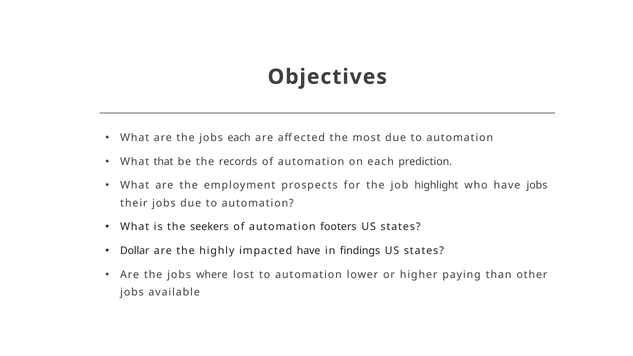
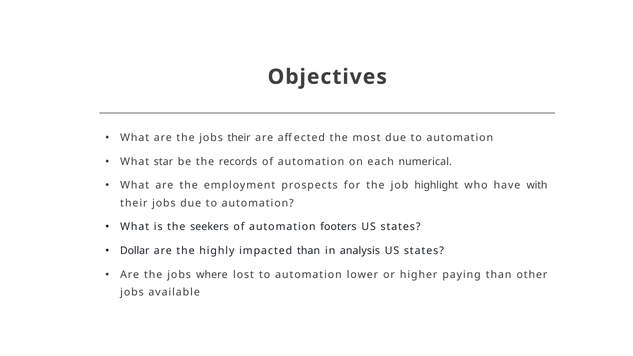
jobs each: each -> their
that: that -> star
prediction: prediction -> numerical
have jobs: jobs -> with
impacted have: have -> than
findings: findings -> analysis
